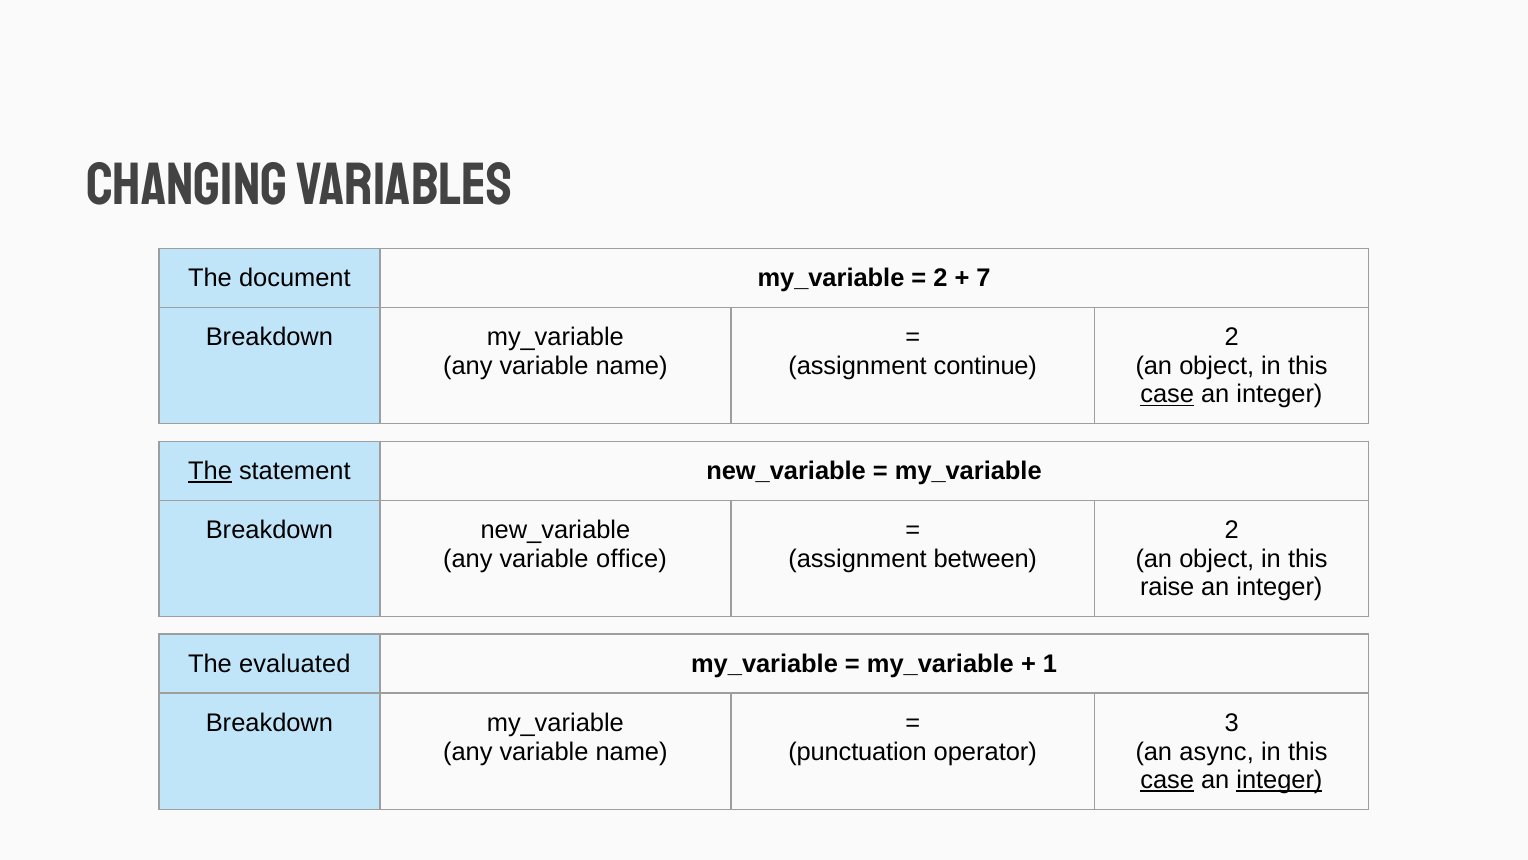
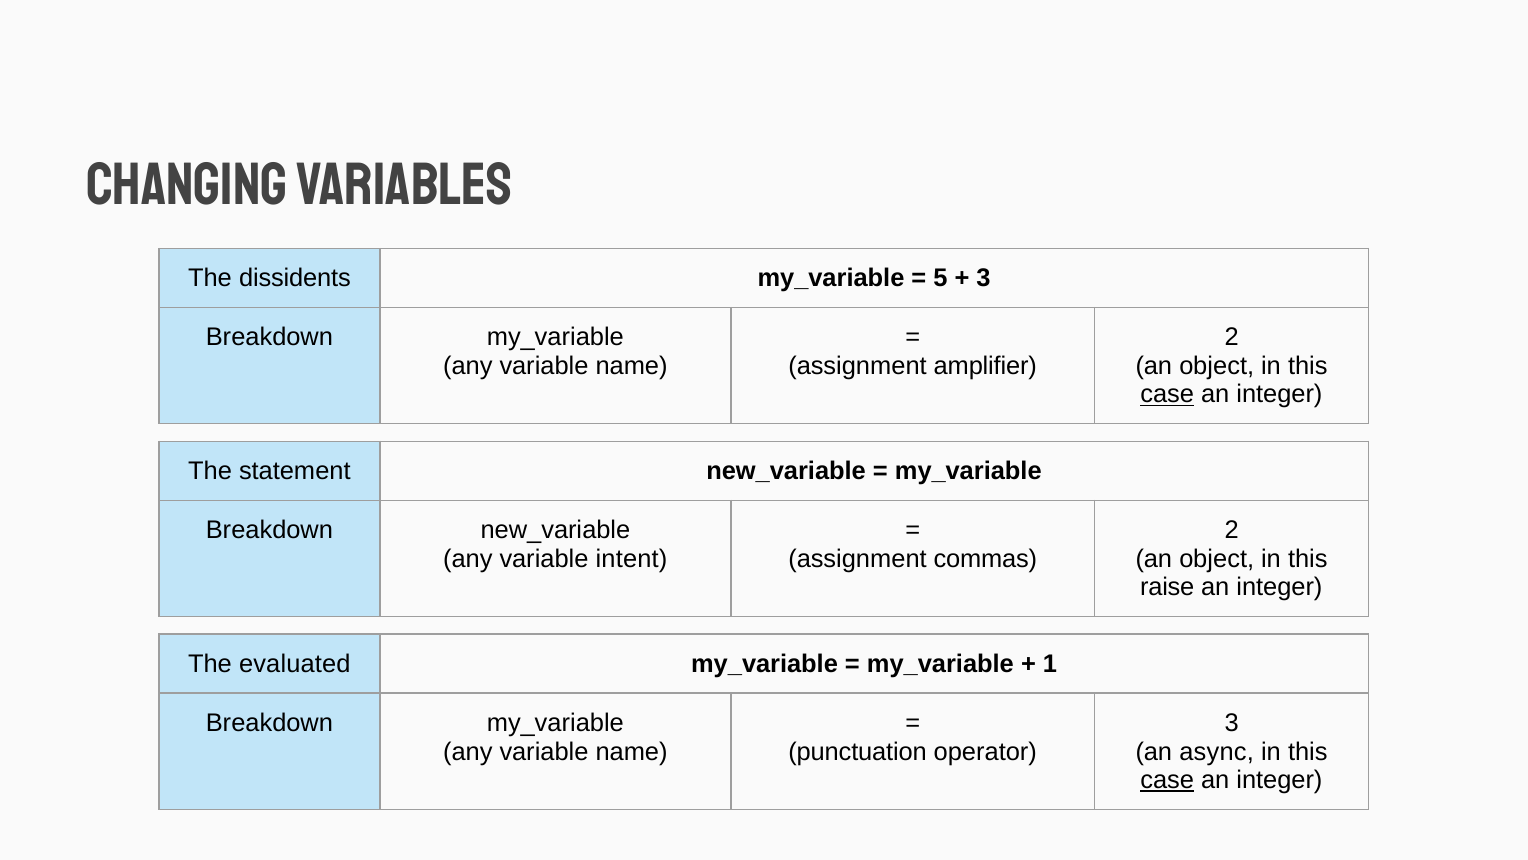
document: document -> dissidents
2 at (941, 278): 2 -> 5
7 at (984, 278): 7 -> 3
continue: continue -> amplifier
The at (210, 471) underline: present -> none
office: office -> intent
between: between -> commas
integer at (1279, 780) underline: present -> none
